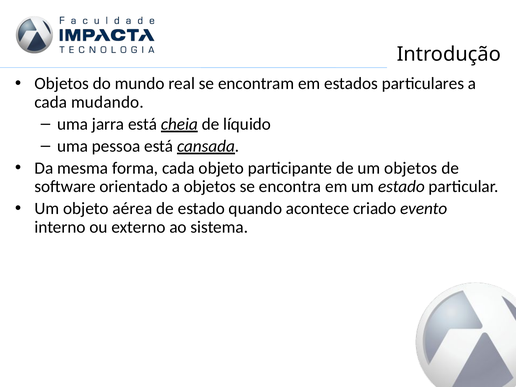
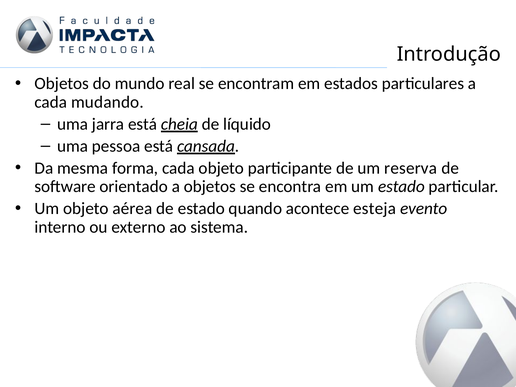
um objetos: objetos -> reserva
criado: criado -> esteja
